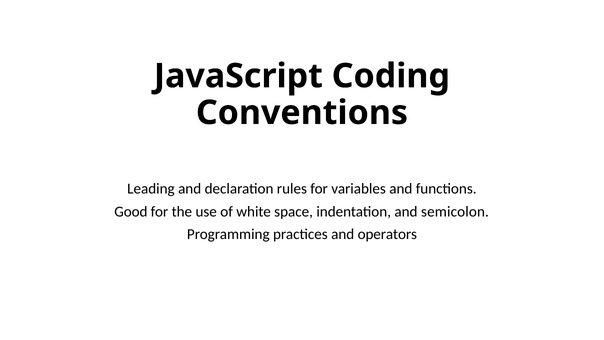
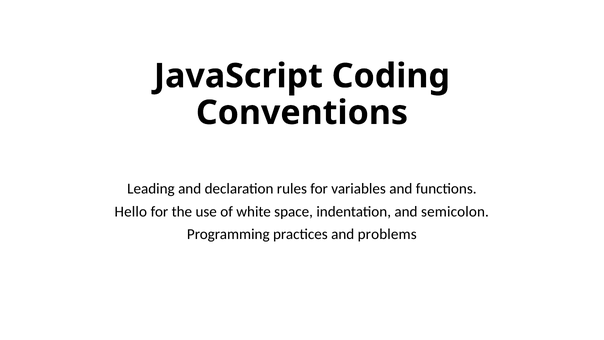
Good: Good -> Hello
operators: operators -> problems
